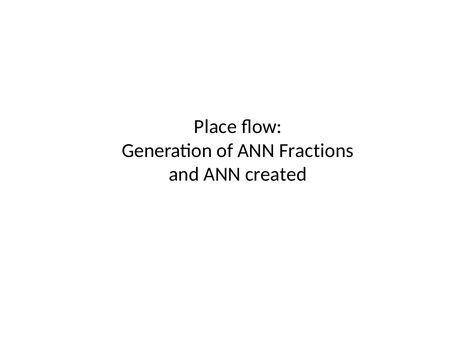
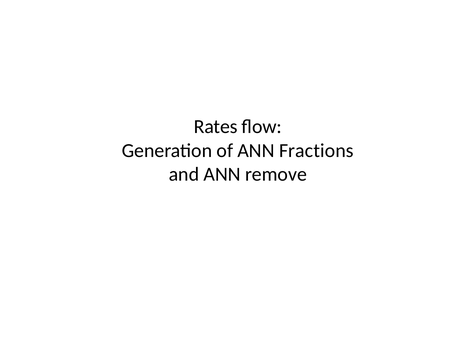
Place: Place -> Rates
created: created -> remove
